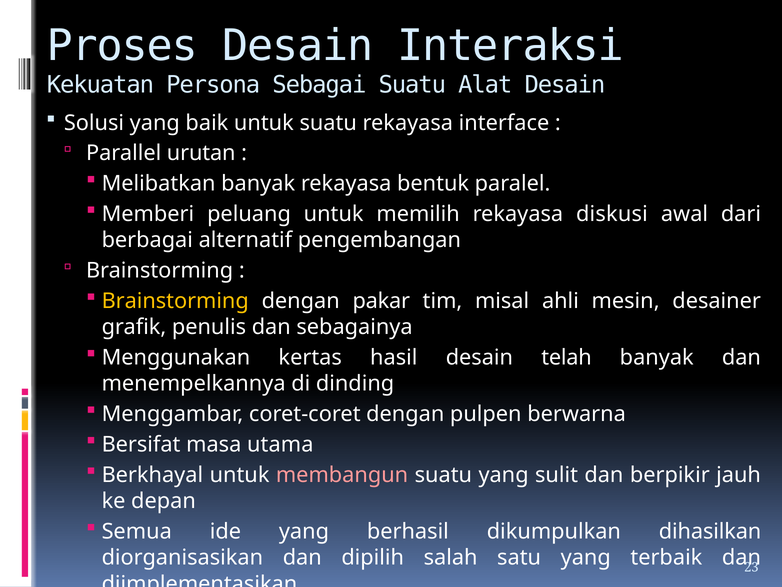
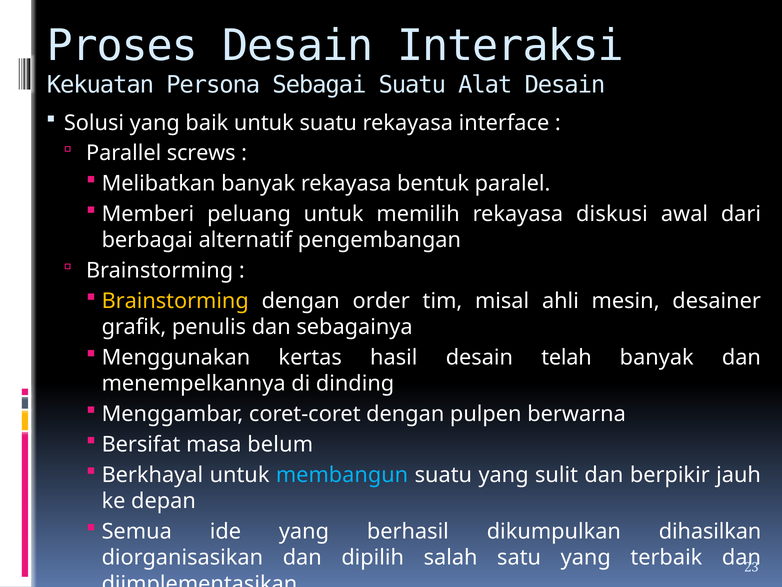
urutan: urutan -> screws
pakar: pakar -> order
utama: utama -> belum
membangun colour: pink -> light blue
